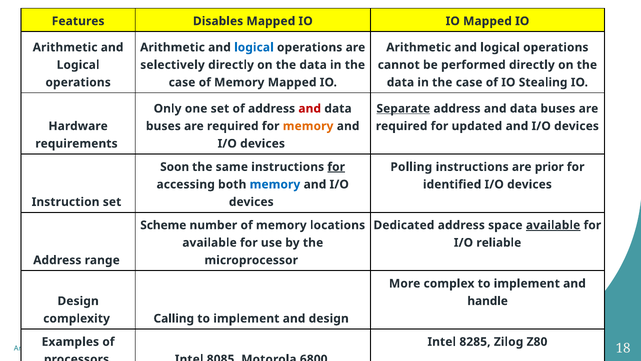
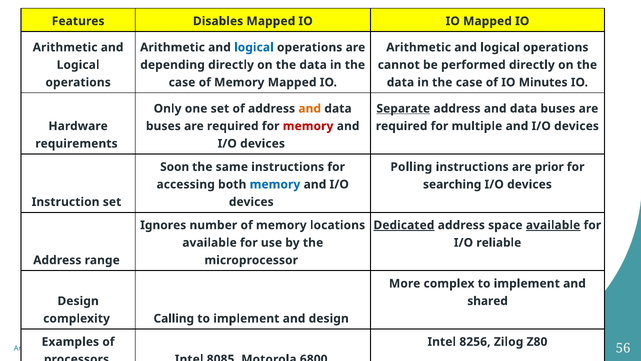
selectively: selectively -> depending
Stealing: Stealing -> Minutes
and at (310, 108) colour: red -> orange
memory at (308, 126) colour: orange -> red
updated: updated -> multiple
for at (336, 167) underline: present -> none
identified: identified -> searching
Scheme: Scheme -> Ignores
Dedicated underline: none -> present
handle: handle -> shared
8285: 8285 -> 8256
18: 18 -> 56
